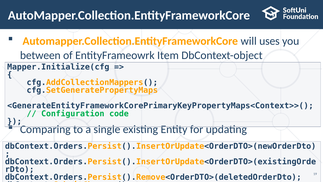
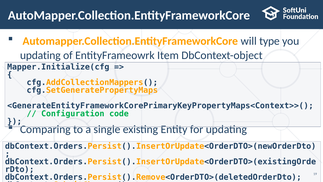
uses: uses -> type
between at (40, 55): between -> updating
